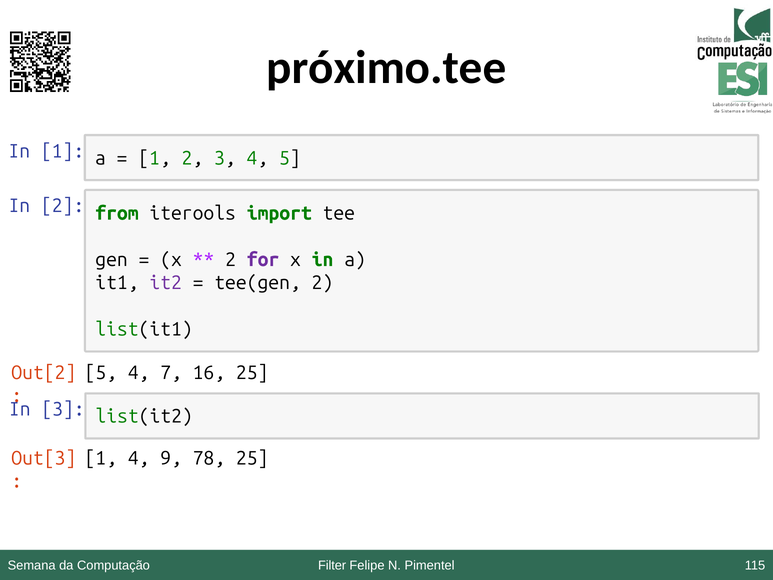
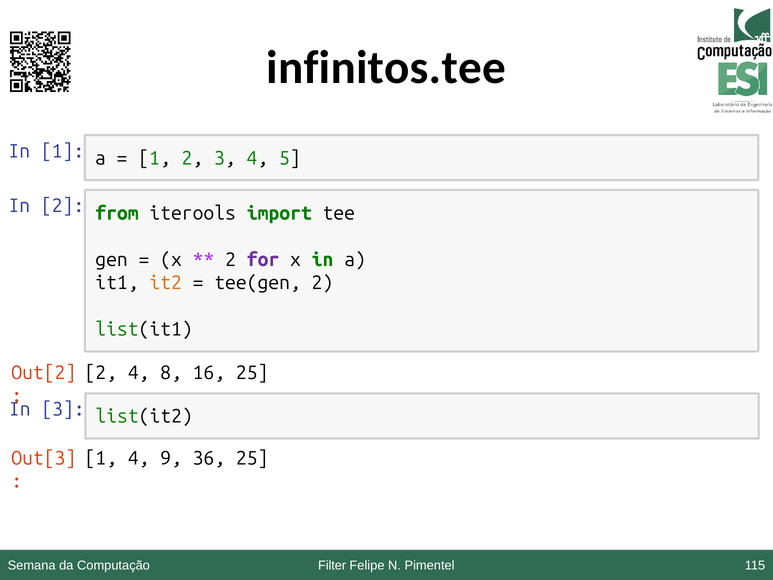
próximo.tee: próximo.tee -> infinitos.tee
it2 colour: purple -> orange
5 at (101, 373): 5 -> 2
7: 7 -> 8
78: 78 -> 36
